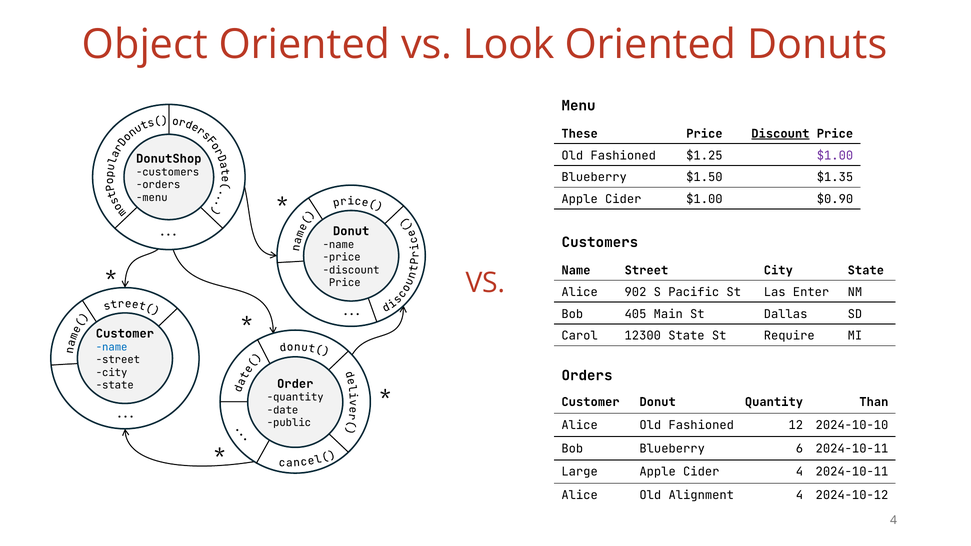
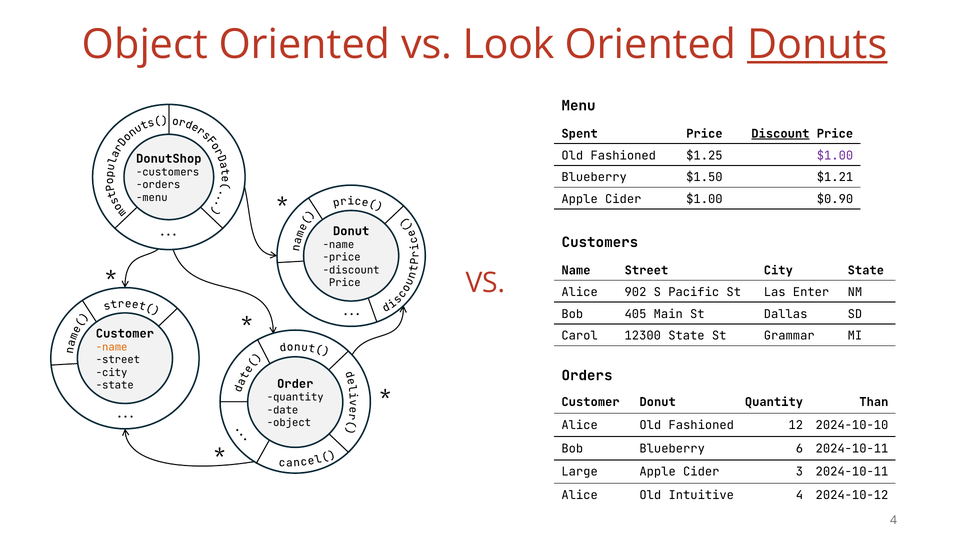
Donuts underline: none -> present
These: These -> Spent
$1.35: $1.35 -> $1.21
Require: Require -> Grammar
name at (112, 347) colour: blue -> orange
public at (289, 423): public -> object
Cider 4: 4 -> 3
Alignment: Alignment -> Intuitive
